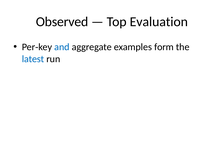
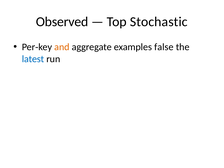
Evaluation: Evaluation -> Stochastic
and colour: blue -> orange
form: form -> false
